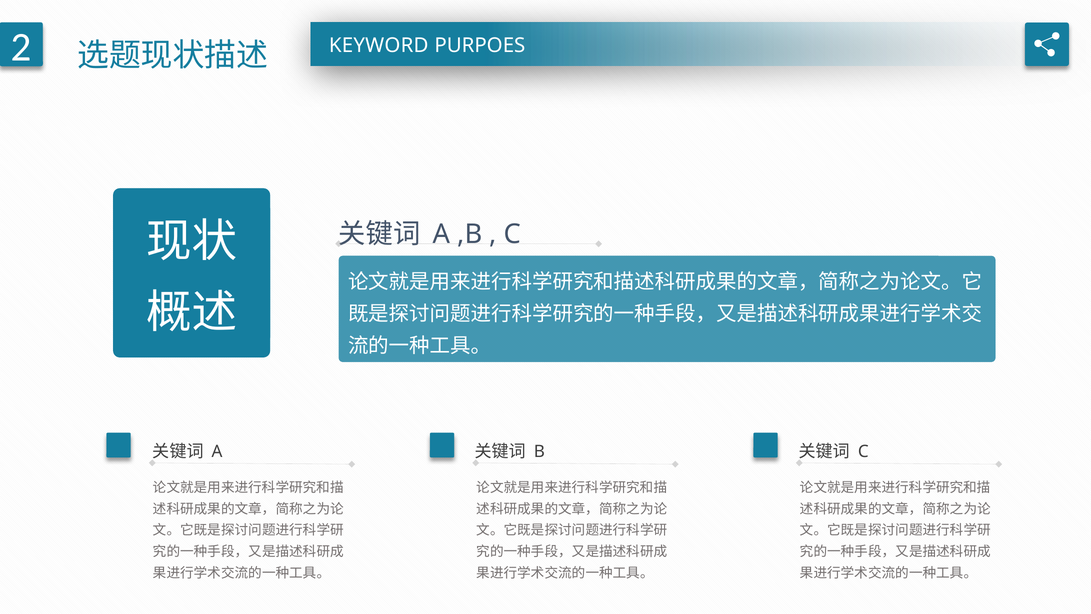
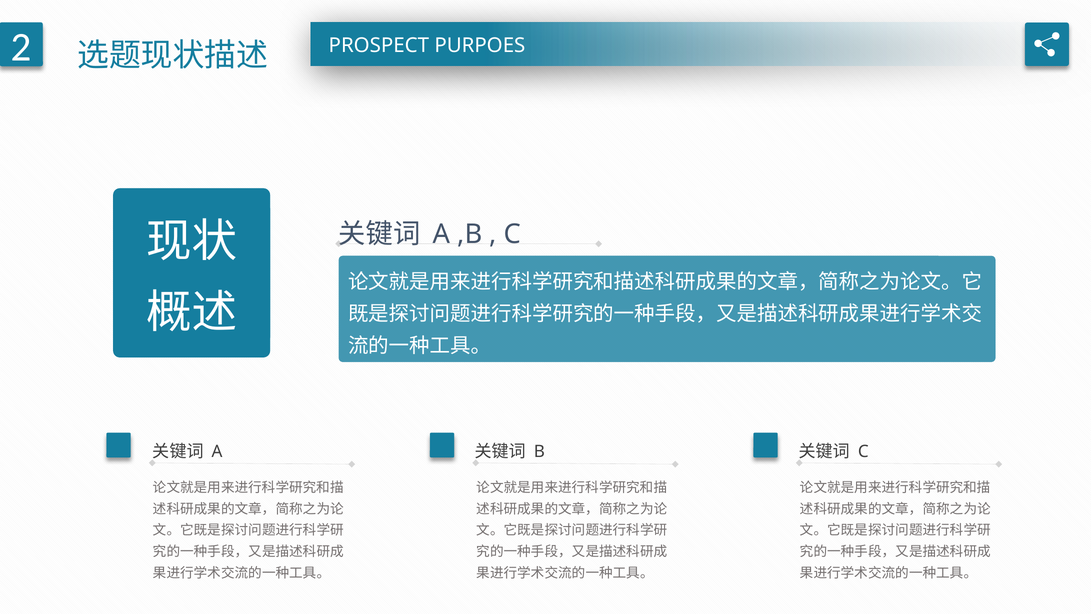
KEYWORD: KEYWORD -> PROSPECT
